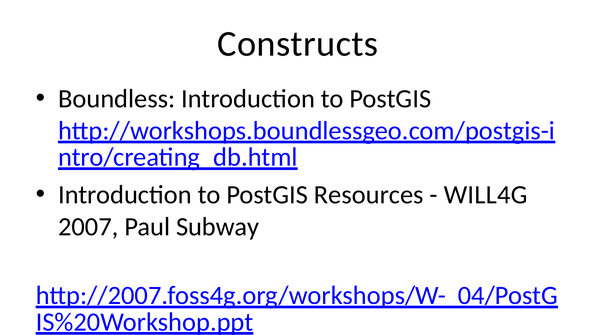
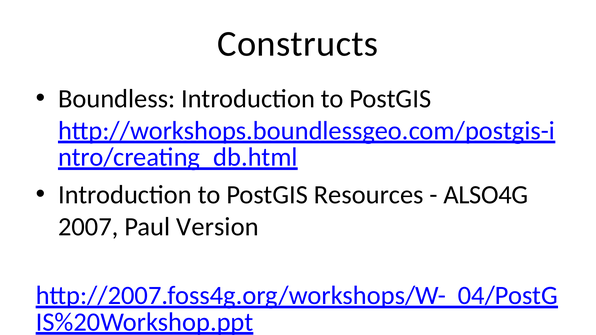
WILL4G: WILL4G -> ALSO4G
Subway: Subway -> Version
